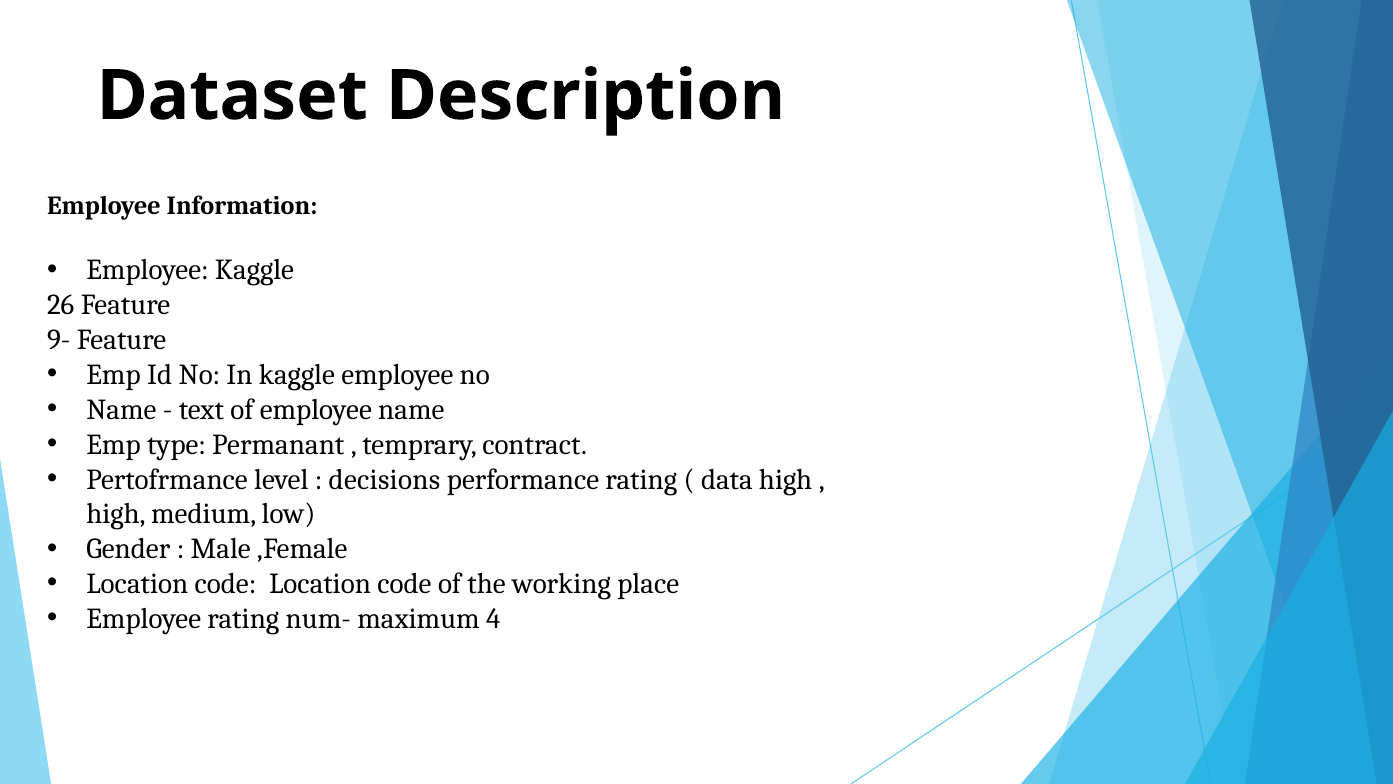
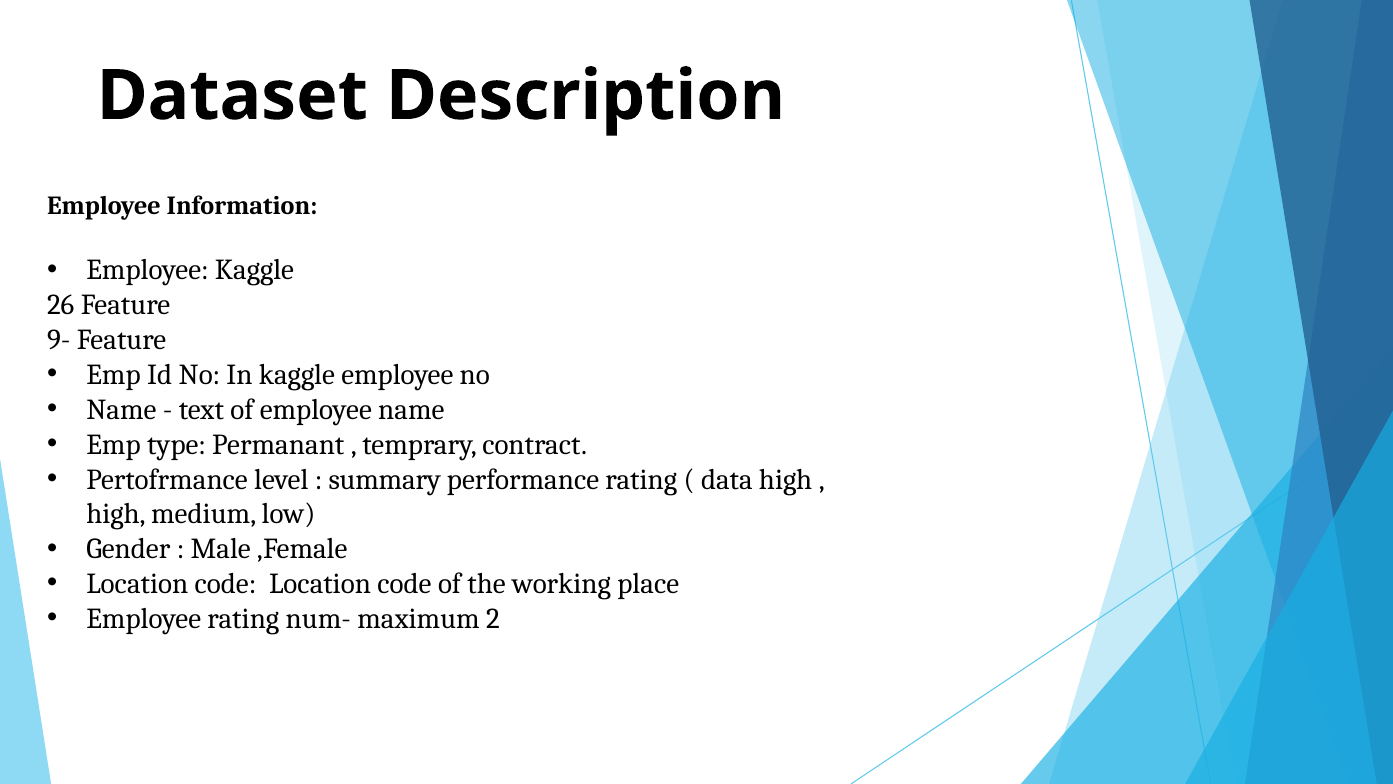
decisions: decisions -> summary
4: 4 -> 2
